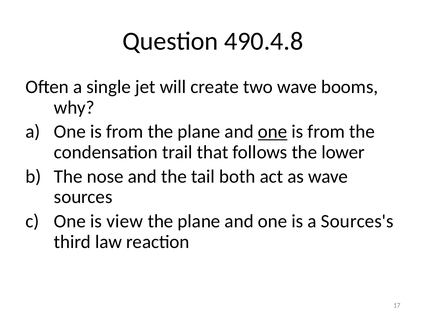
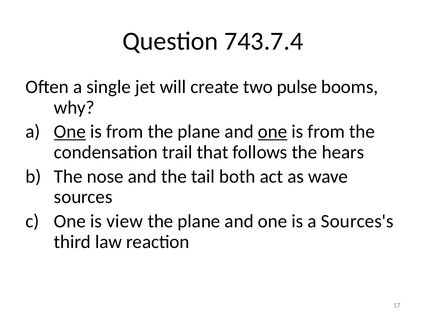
490.4.8: 490.4.8 -> 743.7.4
two wave: wave -> pulse
One at (70, 132) underline: none -> present
lower: lower -> hears
